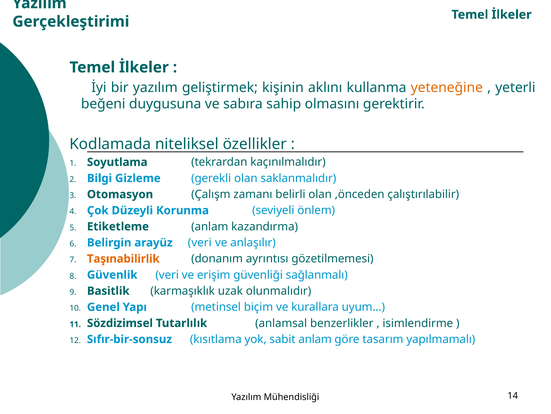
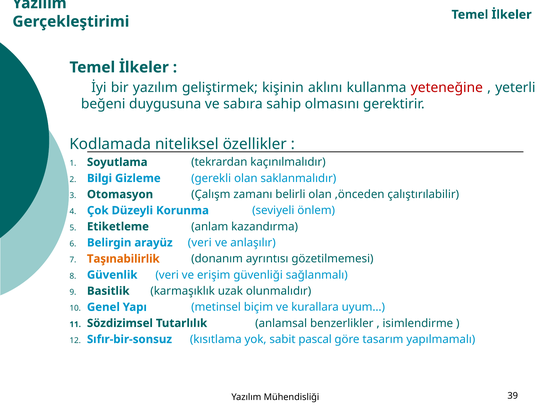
yeteneğine colour: orange -> red
sabit anlam: anlam -> pascal
14: 14 -> 39
